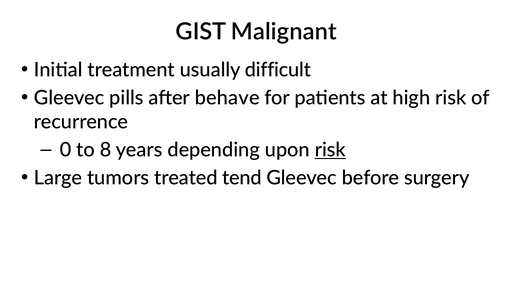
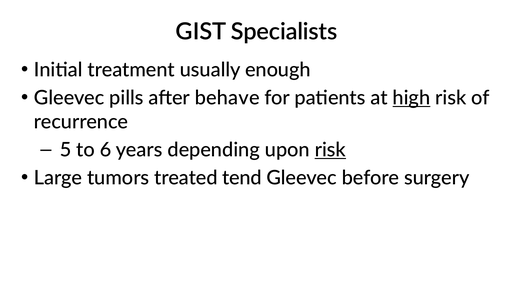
Malignant: Malignant -> Specialists
difficult: difficult -> enough
high underline: none -> present
0: 0 -> 5
8: 8 -> 6
